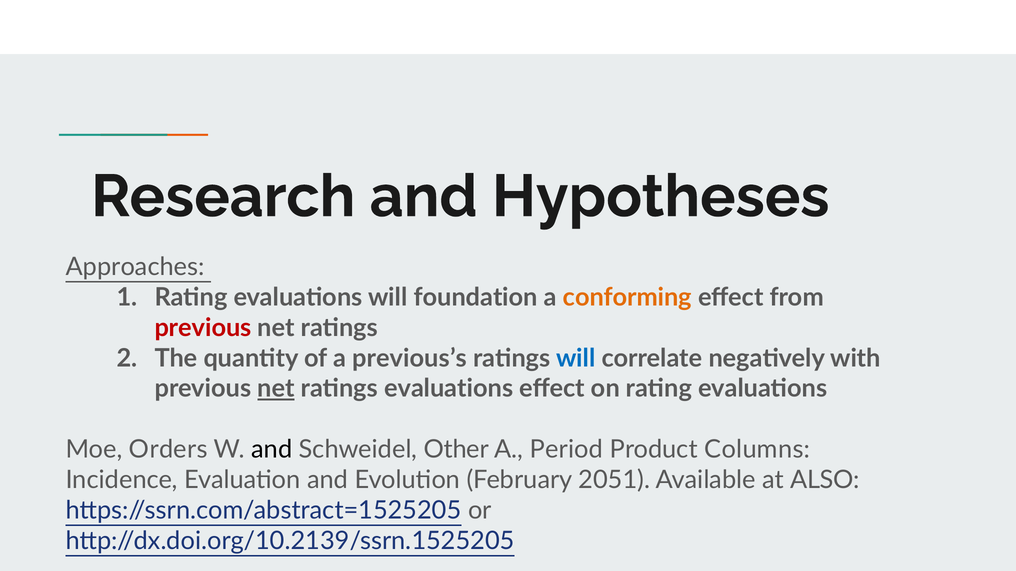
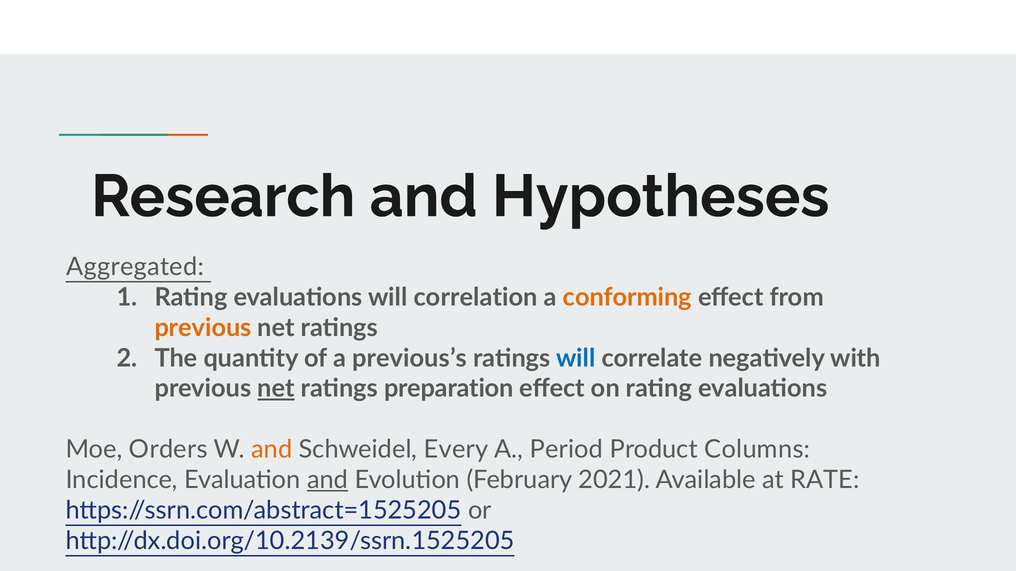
Approaches: Approaches -> Aggregated
foundation: foundation -> correlation
previous at (203, 328) colour: red -> orange
ratings evaluations: evaluations -> preparation
and at (272, 450) colour: black -> orange
Other: Other -> Every
and at (328, 480) underline: none -> present
2051: 2051 -> 2021
ALSO: ALSO -> RATE
